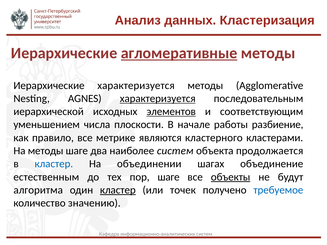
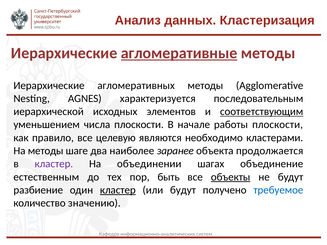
Иерархические характеризуется: характеризуется -> агломеративных
характеризуется at (158, 99) underline: present -> none
элементов underline: present -> none
соответствующим underline: none -> present
работы разбиение: разбиение -> плоскости
метрике: метрике -> целевую
кластерного: кластерного -> необходимо
наиболее систем: систем -> заранее
кластер at (54, 164) colour: blue -> purple
пор шаге: шаге -> быть
алгоритма: алгоритма -> разбиение
или точек: точек -> будут
